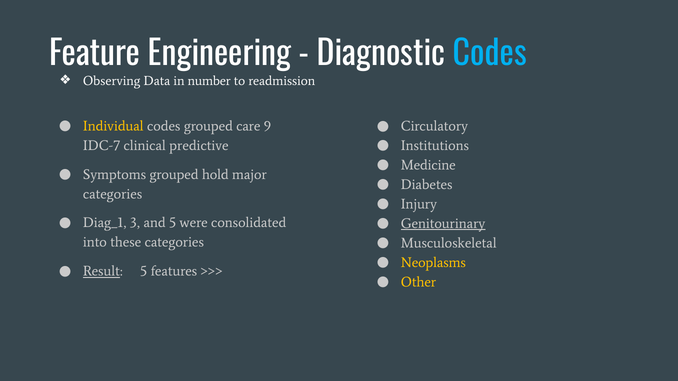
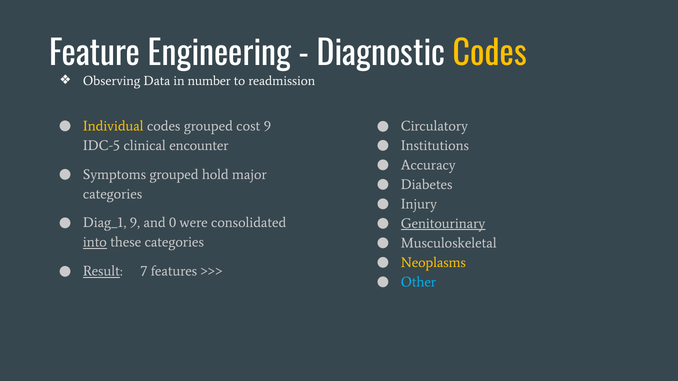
Codes at (490, 54) colour: light blue -> yellow
care: care -> cost
IDC-7: IDC-7 -> IDC-5
predictive: predictive -> encounter
Medicine: Medicine -> Accuracy
Diag_1 3: 3 -> 9
and 5: 5 -> 0
into underline: none -> present
Result 5: 5 -> 7
Other colour: yellow -> light blue
